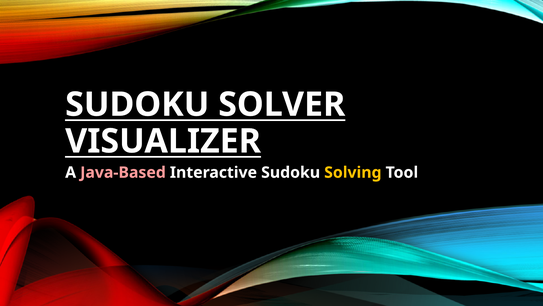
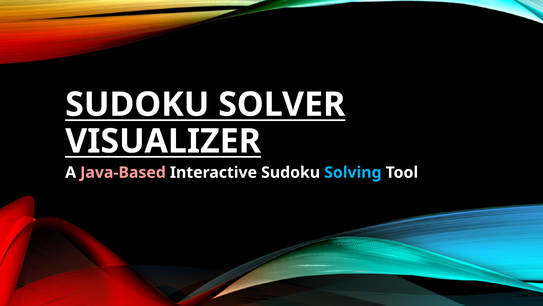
Solving colour: yellow -> light blue
